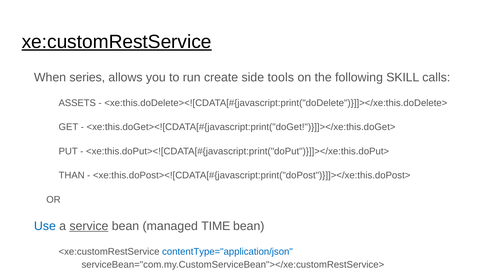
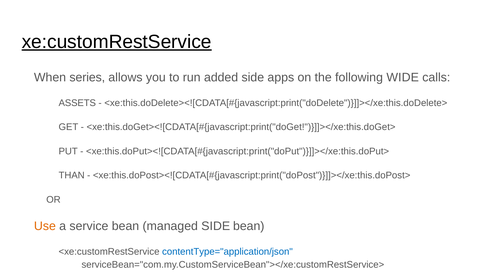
create: create -> added
tools: tools -> apps
SKILL: SKILL -> WIDE
Use colour: blue -> orange
service underline: present -> none
managed TIME: TIME -> SIDE
